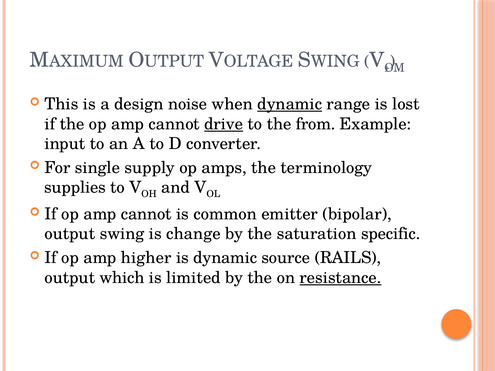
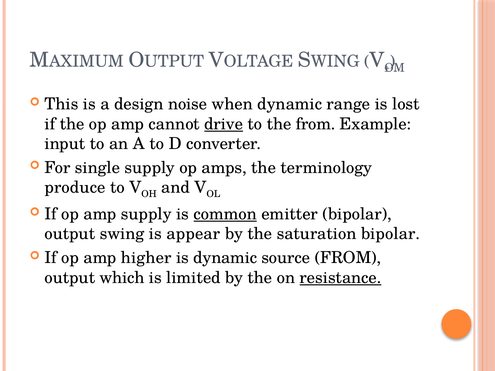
dynamic at (290, 104) underline: present -> none
supplies: supplies -> produce
If op amp cannot: cannot -> supply
common underline: none -> present
change: change -> appear
saturation specific: specific -> bipolar
source RAILS: RAILS -> FROM
